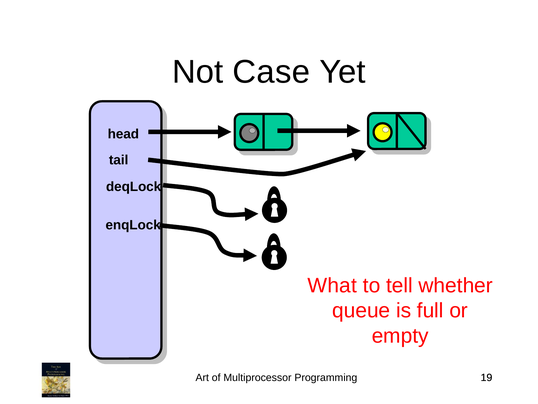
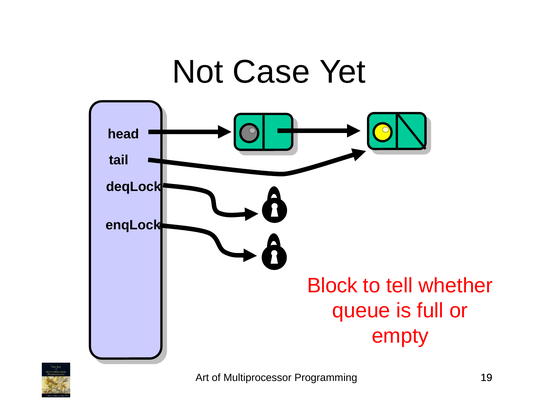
What: What -> Block
